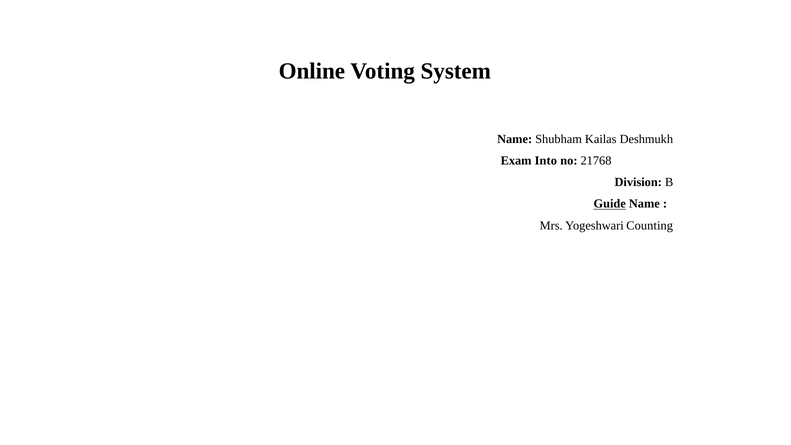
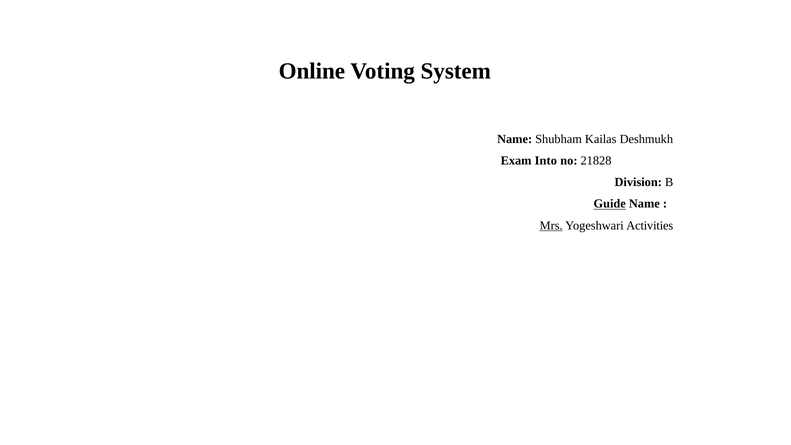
21768: 21768 -> 21828
Mrs underline: none -> present
Counting: Counting -> Activities
